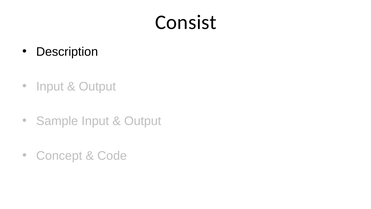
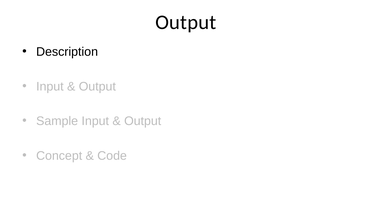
Consist at (186, 22): Consist -> Output
